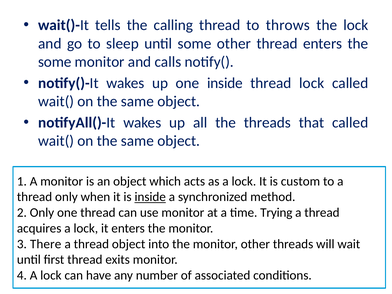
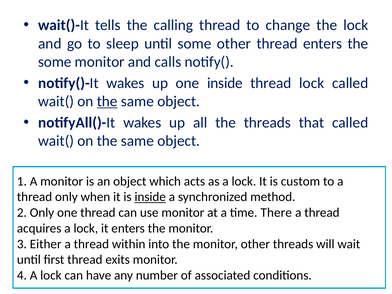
throws: throws -> change
the at (107, 101) underline: none -> present
Trying: Trying -> There
There: There -> Either
thread object: object -> within
